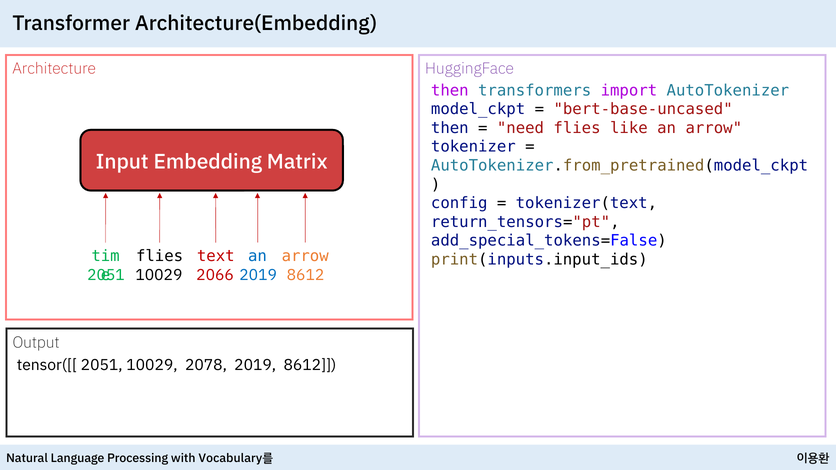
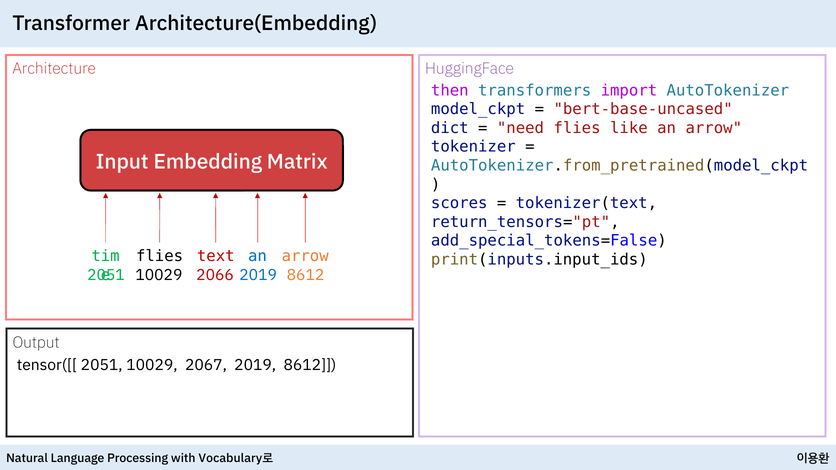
then at (450, 128): then -> dict
config: config -> scores
2078: 2078 -> 2067
Vocabulary를: Vocabulary를 -> Vocabulary로
